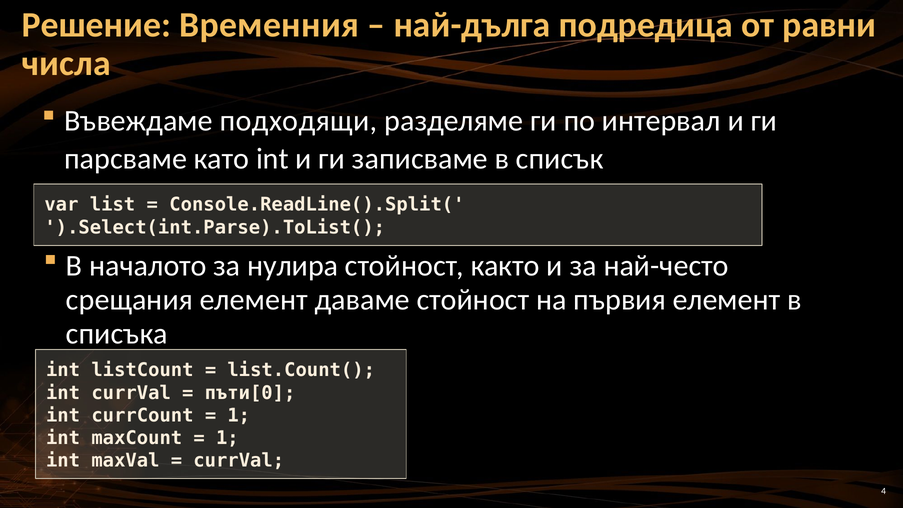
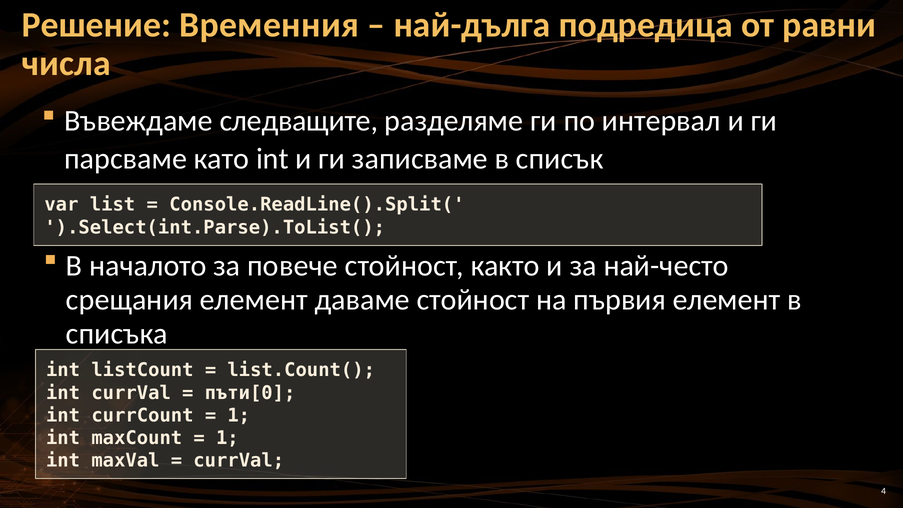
подходящи: подходящи -> следващите
нулира: нулира -> повече
